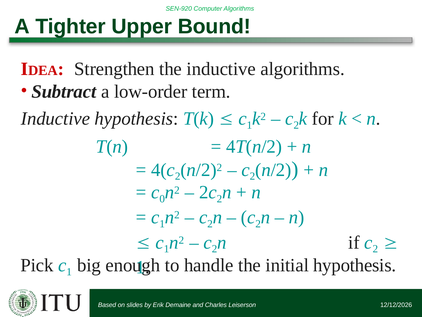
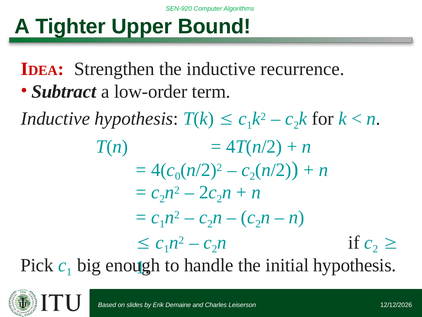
inductive algorithms: algorithms -> recurrence
2 at (178, 176): 2 -> 0
0 at (162, 199): 0 -> 2
